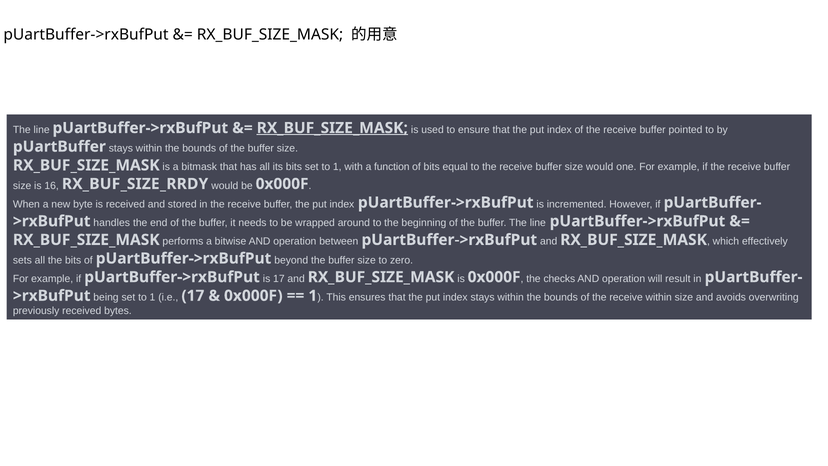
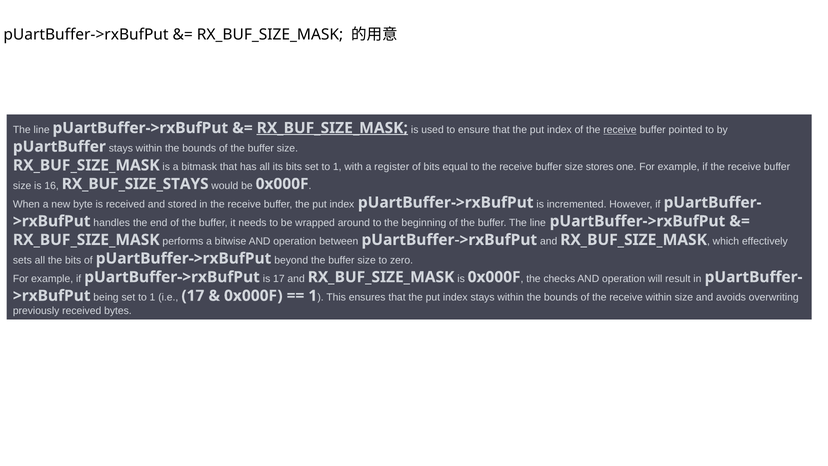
receive at (620, 130) underline: none -> present
function: function -> register
size would: would -> stores
RX_BUF_SIZE_RRDY: RX_BUF_SIZE_RRDY -> RX_BUF_SIZE_STAYS
